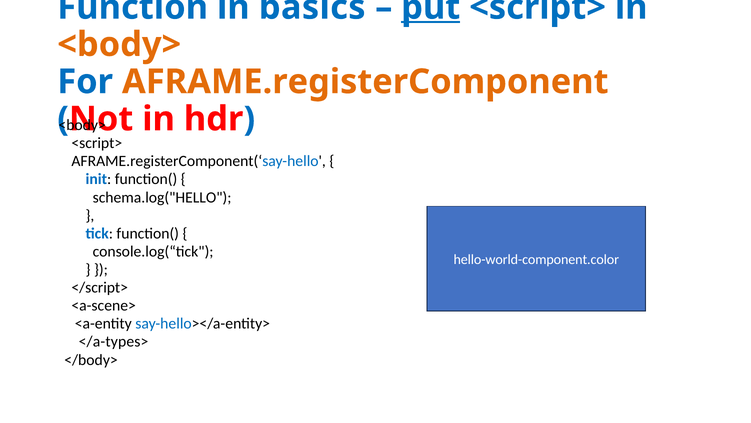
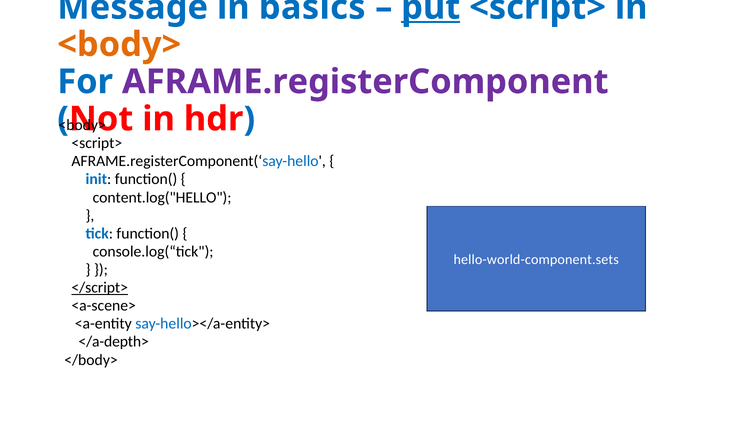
Function: Function -> Message
AFRAME.registerComponent colour: orange -> purple
schema.log("HELLO: schema.log("HELLO -> content.log("HELLO
hello-world-component.color: hello-world-component.color -> hello-world-component.sets
</script> underline: none -> present
</a-types>: </a-types> -> </a-depth>
